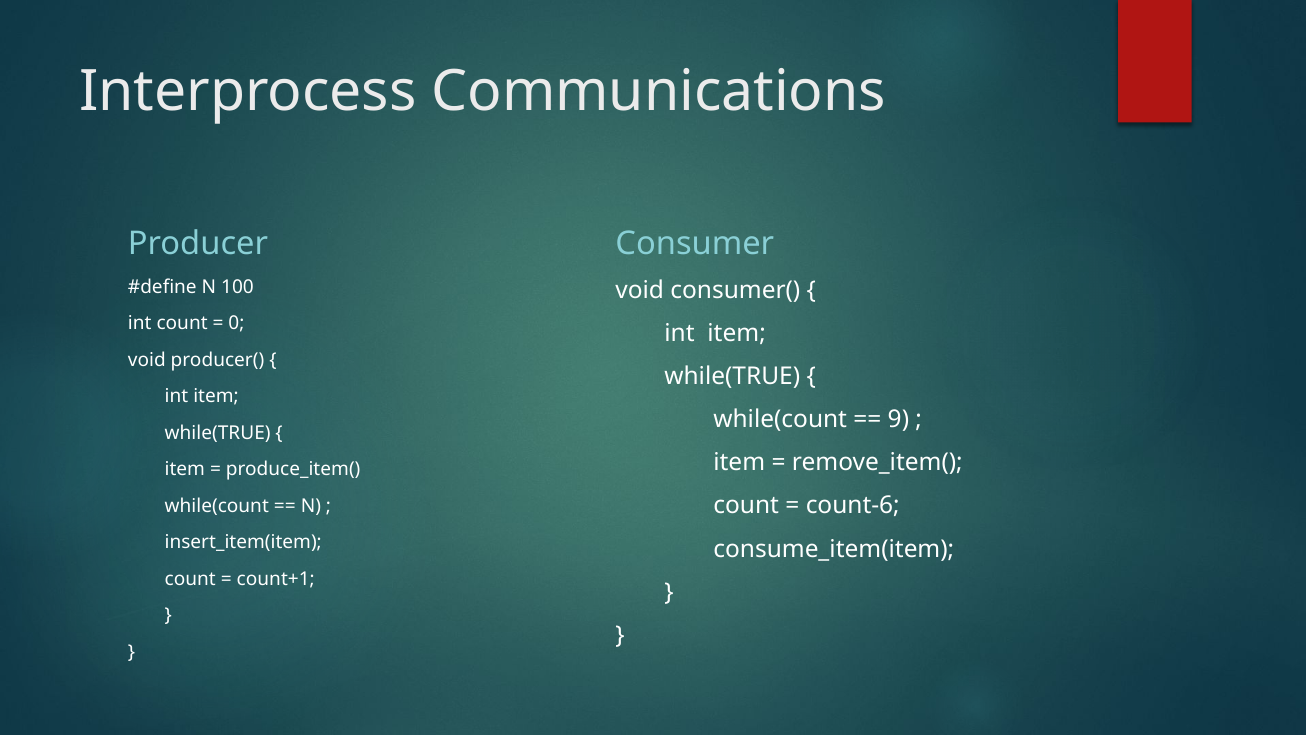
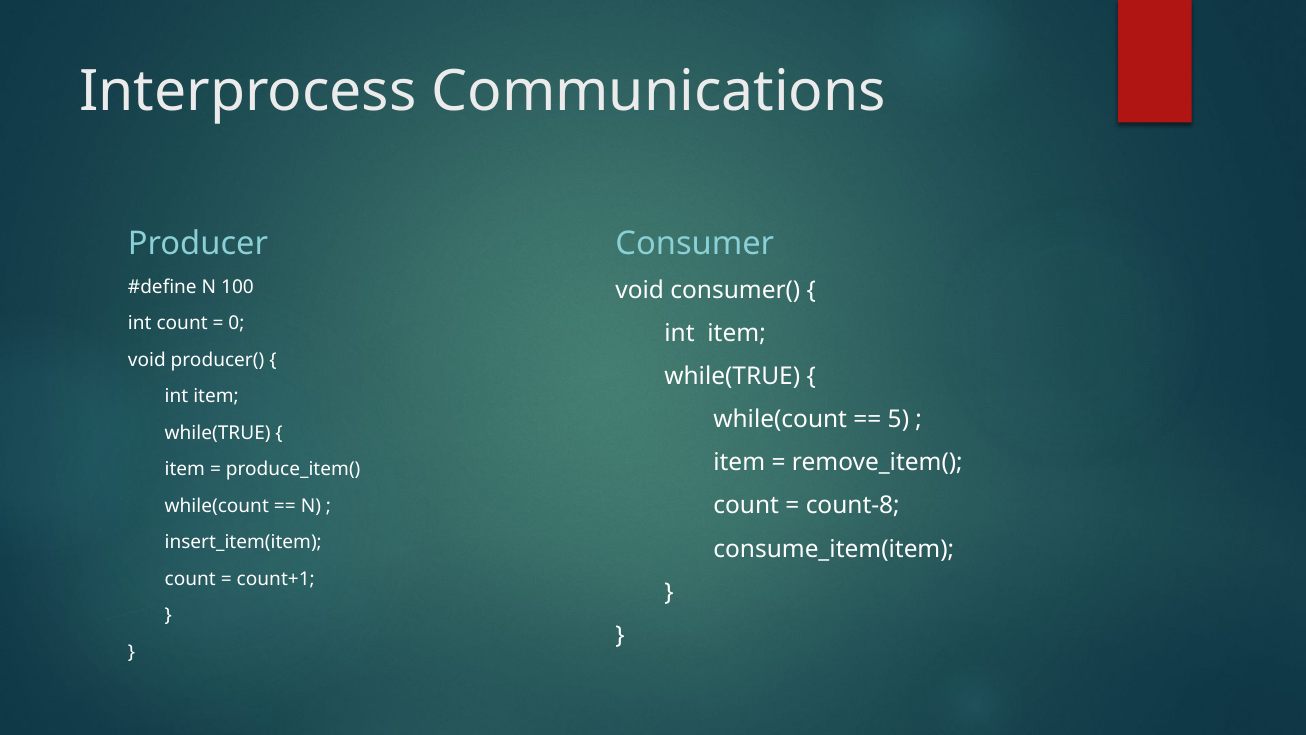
9: 9 -> 5
count-6: count-6 -> count-8
